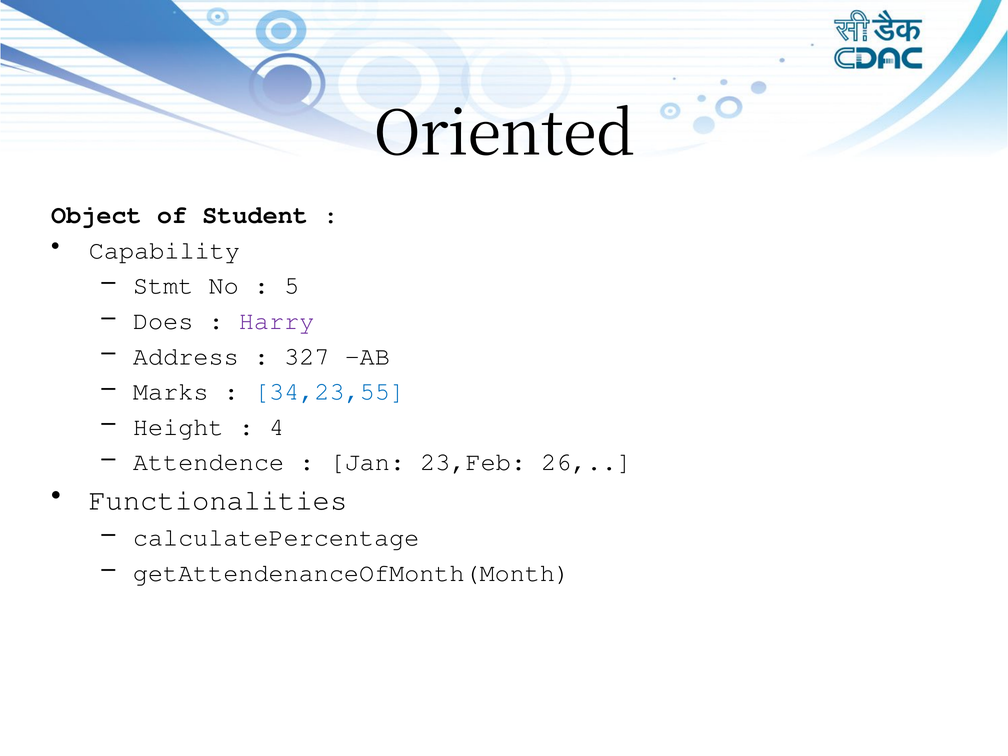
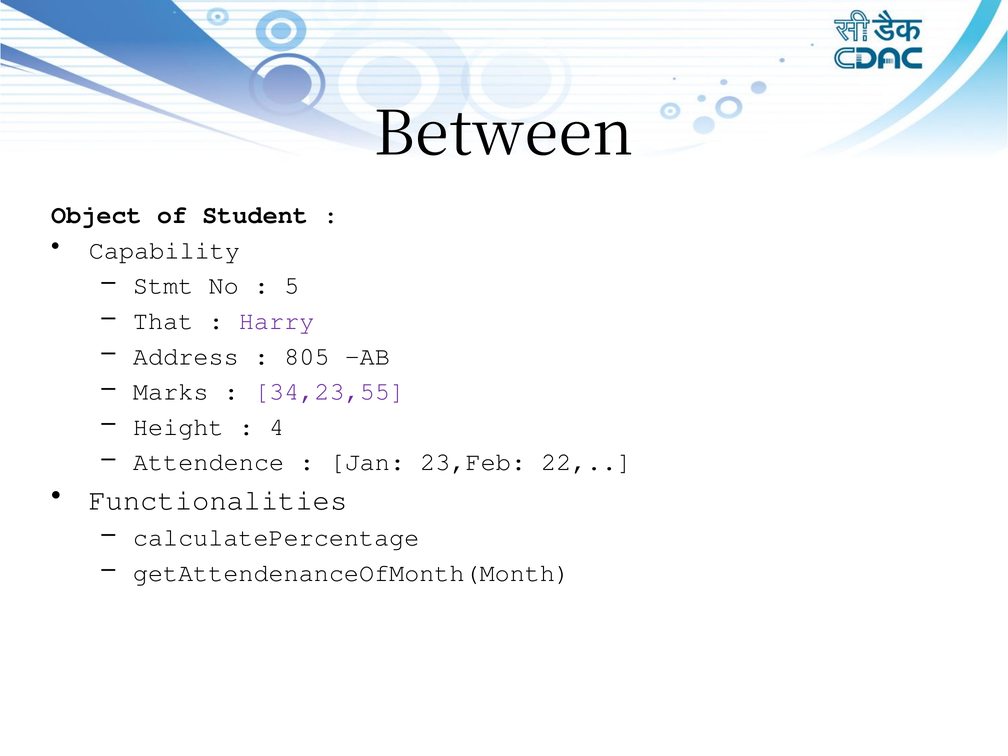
Oriented: Oriented -> Between
Does: Does -> That
327: 327 -> 805
34,23,55 colour: blue -> purple
26: 26 -> 22
